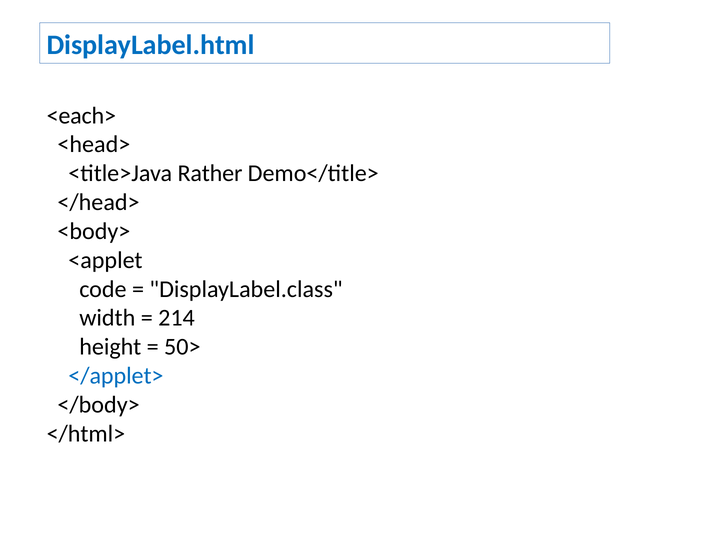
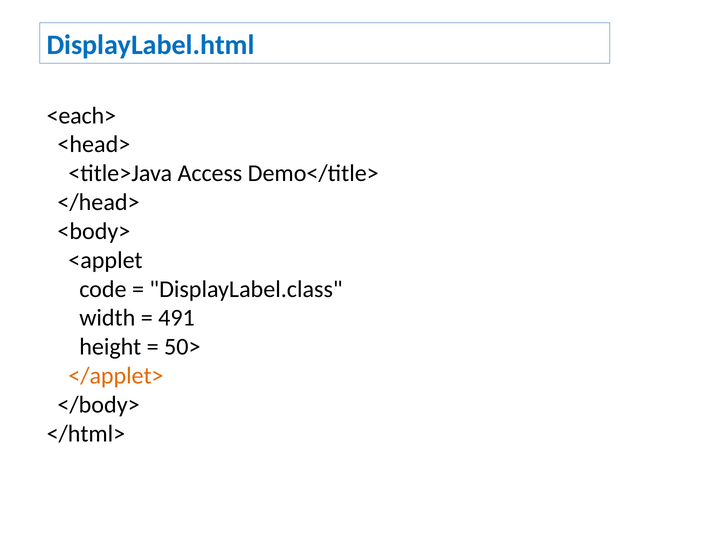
Rather: Rather -> Access
214: 214 -> 491
</applet> colour: blue -> orange
